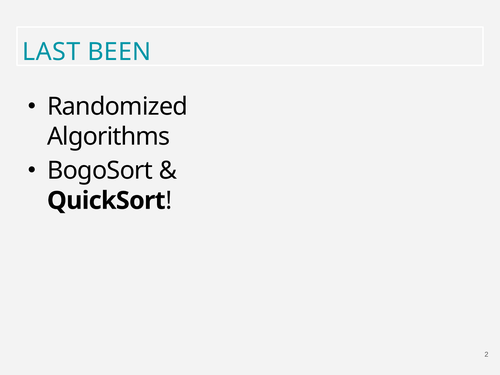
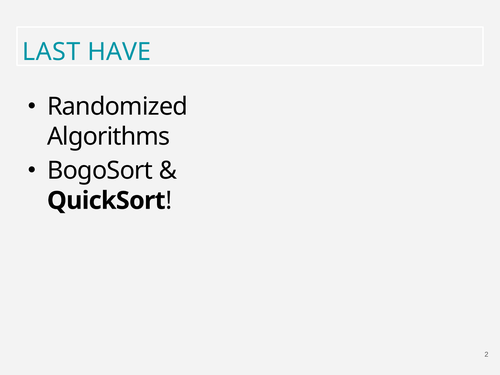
BEEN: BEEN -> HAVE
